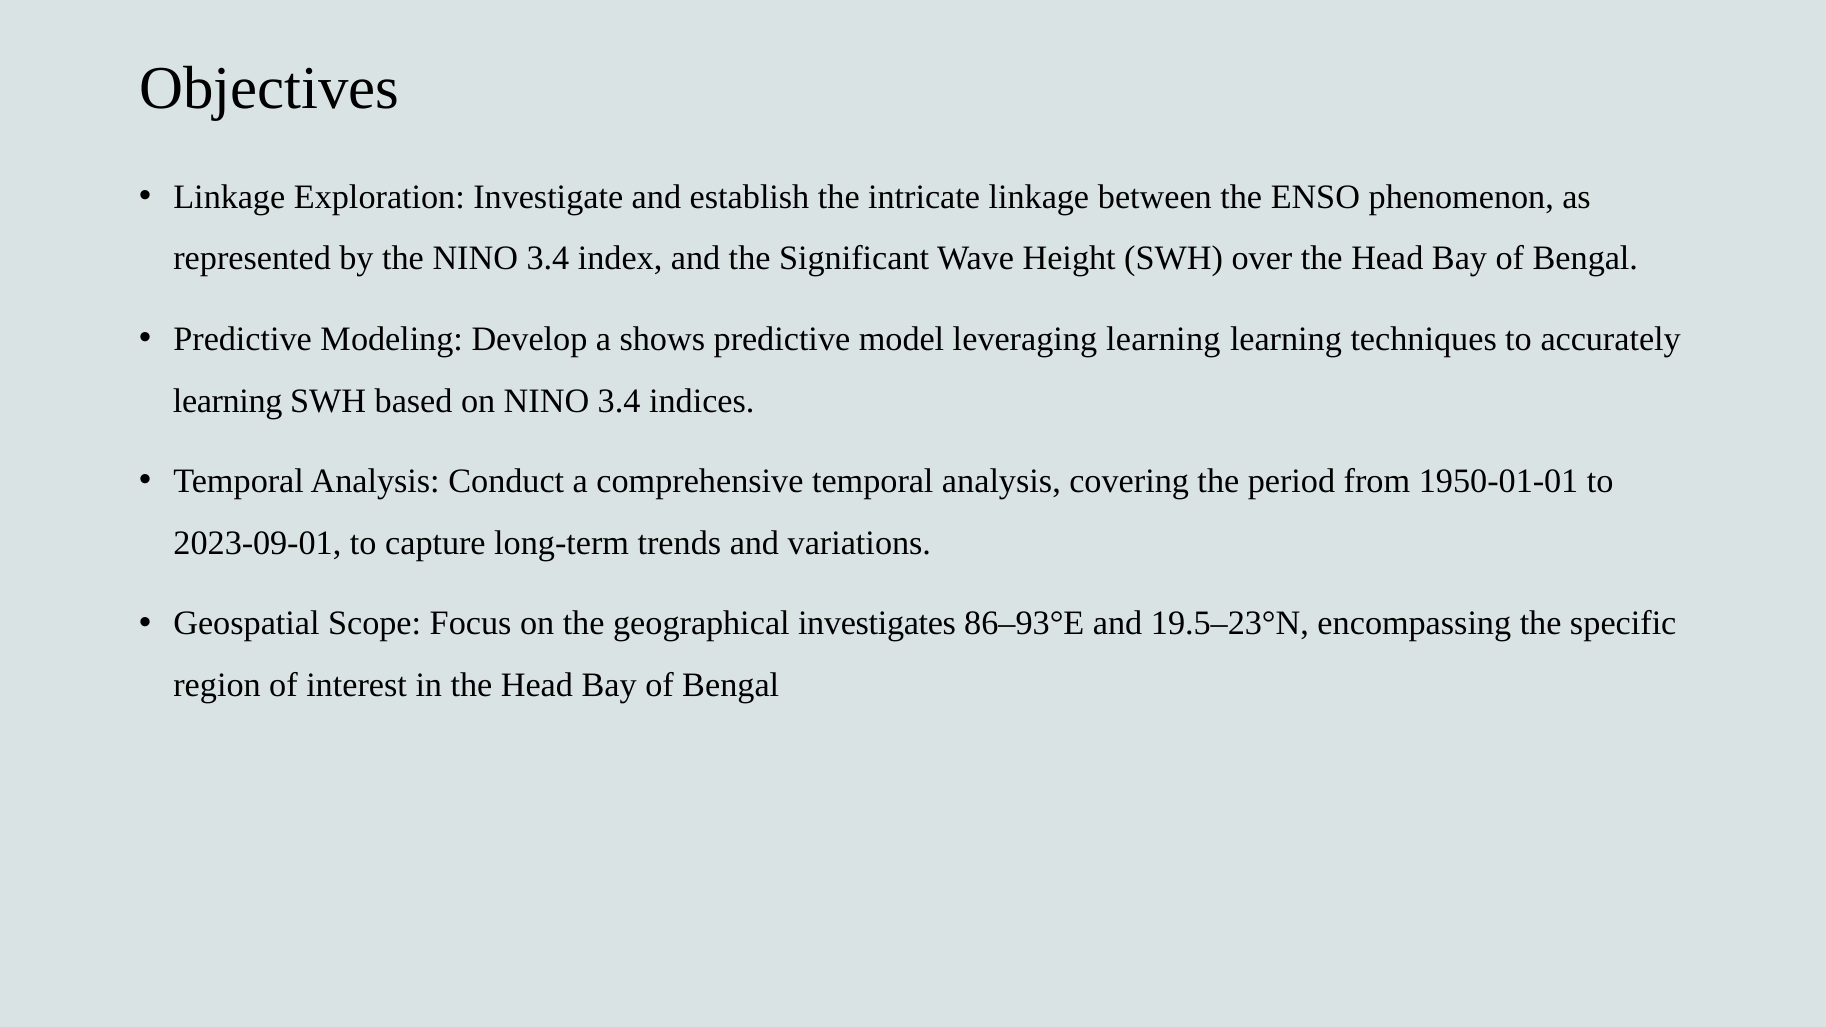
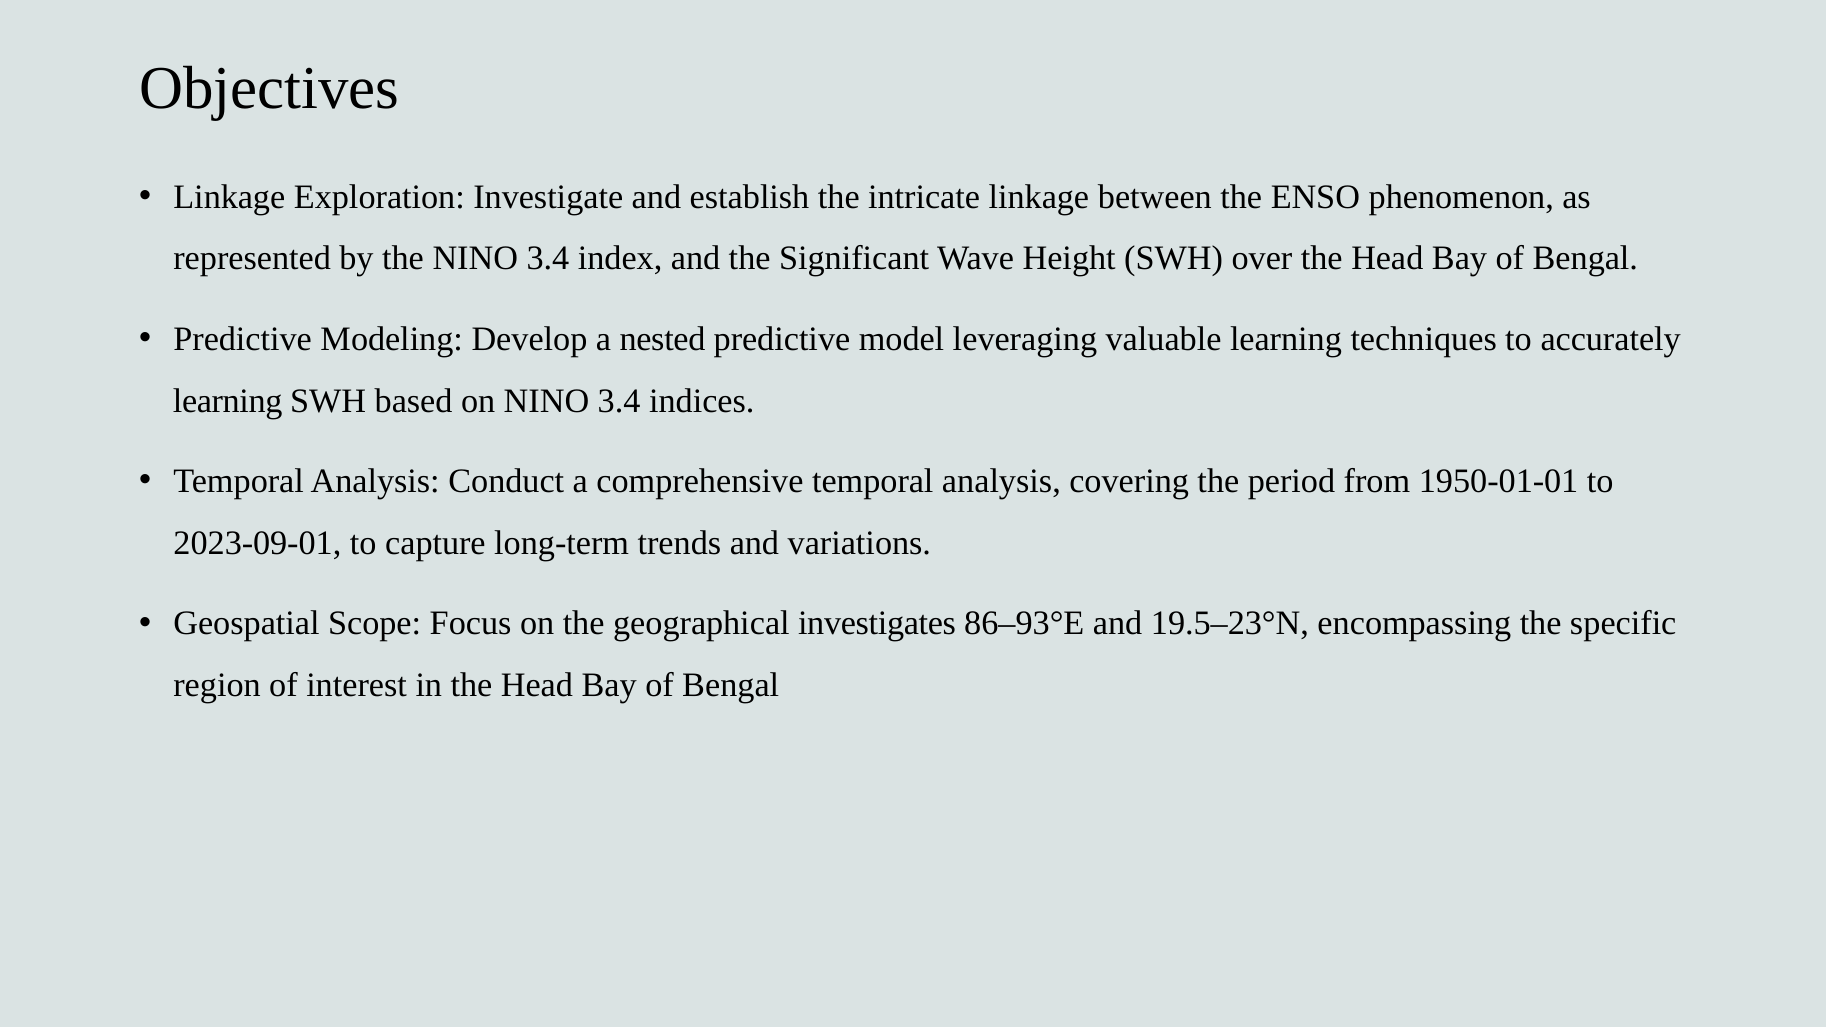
shows: shows -> nested
leveraging learning: learning -> valuable
